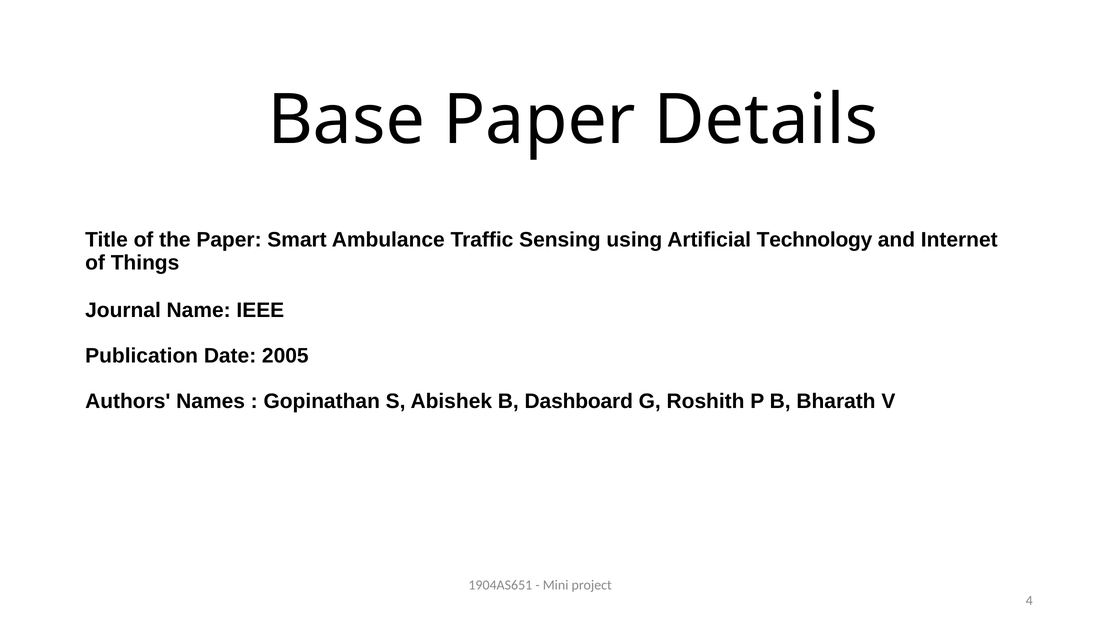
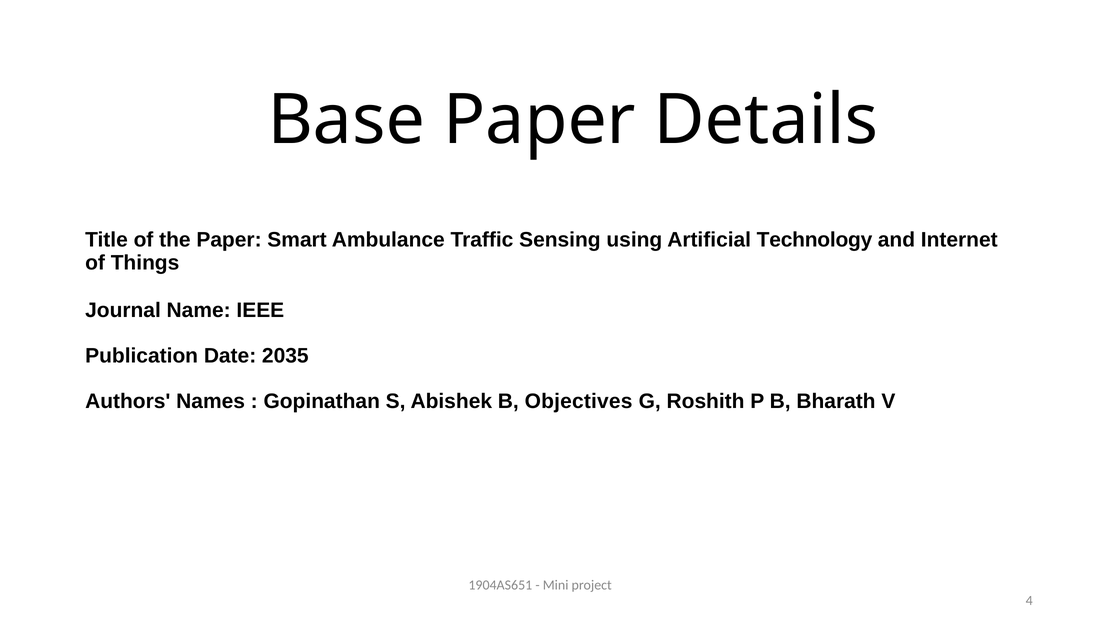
2005: 2005 -> 2035
Dashboard: Dashboard -> Objectives
